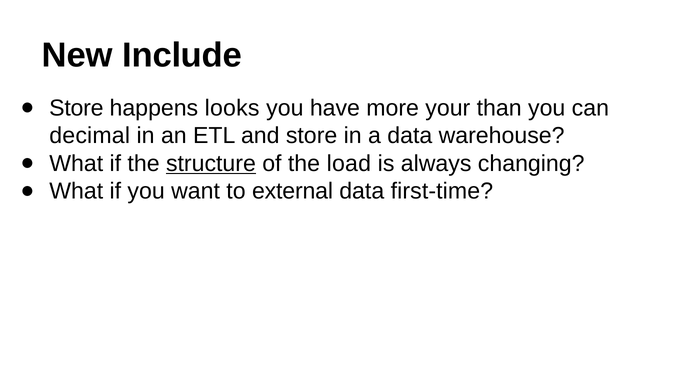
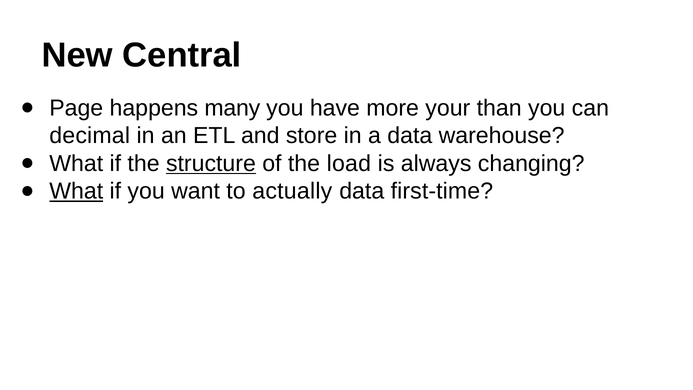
Include: Include -> Central
Store at (76, 108): Store -> Page
looks: looks -> many
What at (76, 191) underline: none -> present
external: external -> actually
